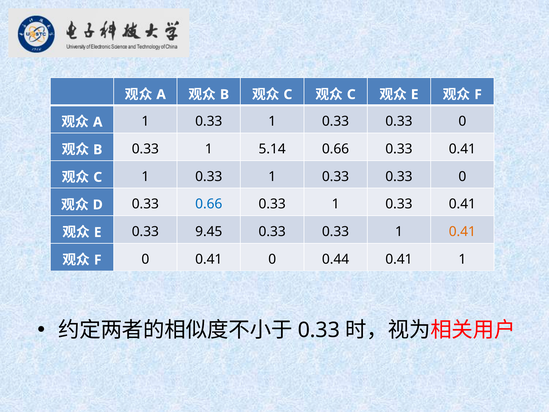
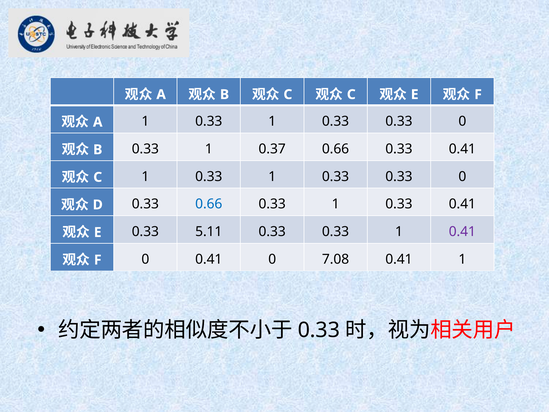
5.14: 5.14 -> 0.37
9.45: 9.45 -> 5.11
0.41 at (462, 231) colour: orange -> purple
0.44: 0.44 -> 7.08
